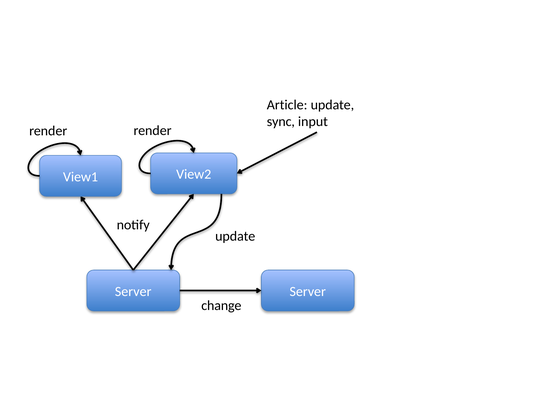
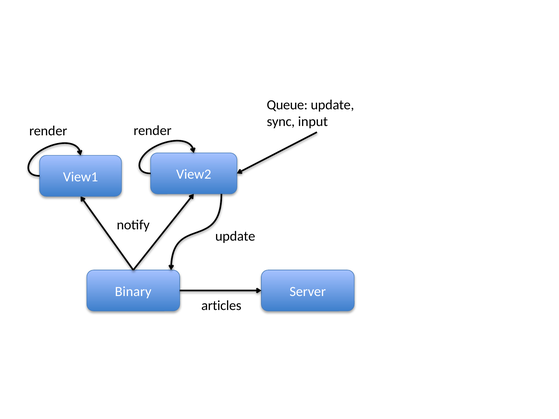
Article: Article -> Queue
Server at (133, 292): Server -> Binary
change: change -> articles
